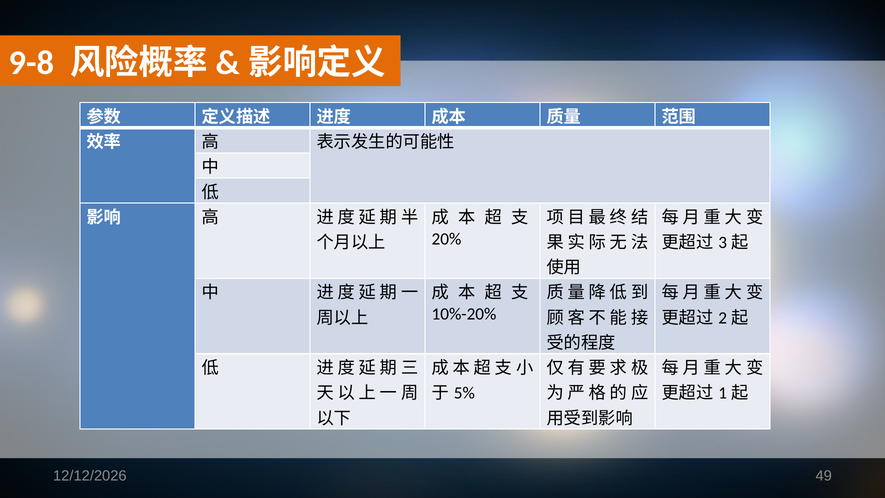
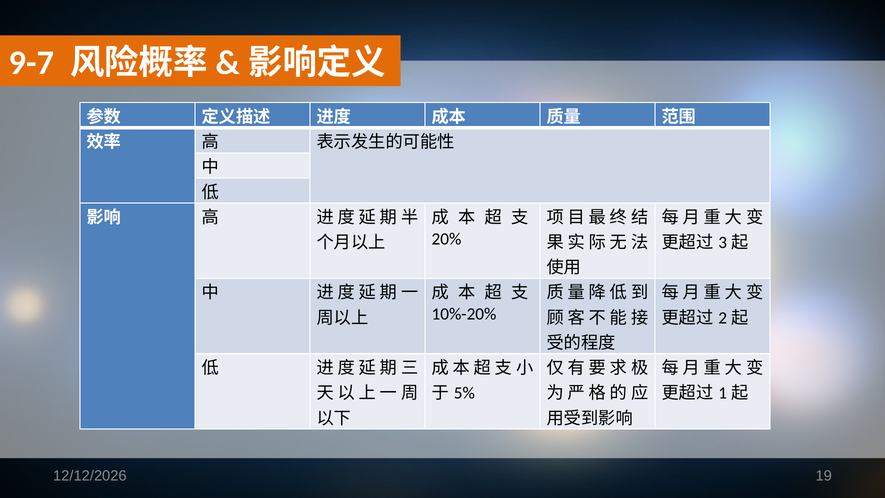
9-8: 9-8 -> 9-7
49: 49 -> 19
